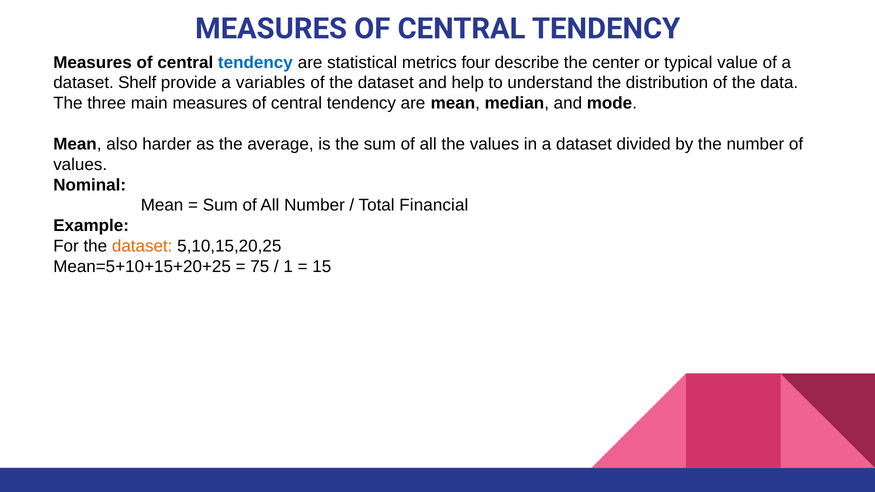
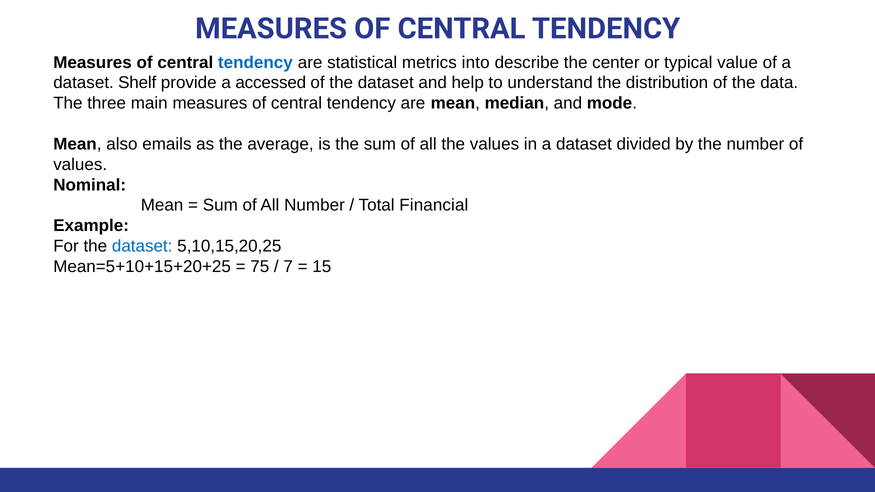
four: four -> into
variables: variables -> accessed
harder: harder -> emails
dataset at (142, 246) colour: orange -> blue
1: 1 -> 7
